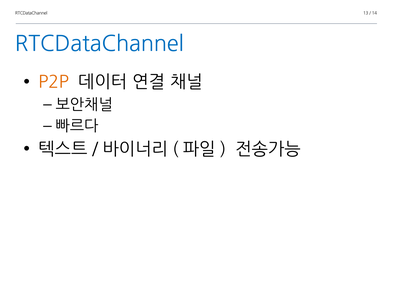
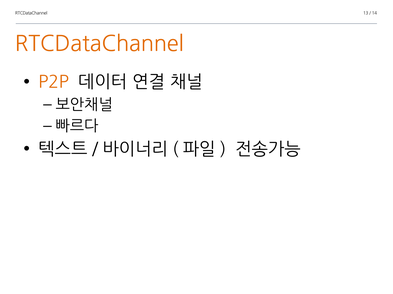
RTCDataChannel at (99, 44) colour: blue -> orange
